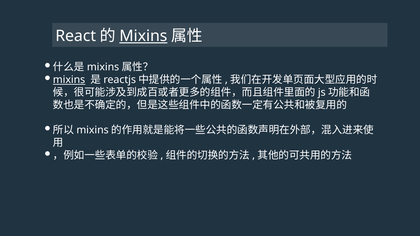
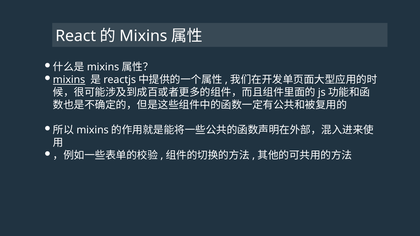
Mixins at (143, 36) underline: present -> none
